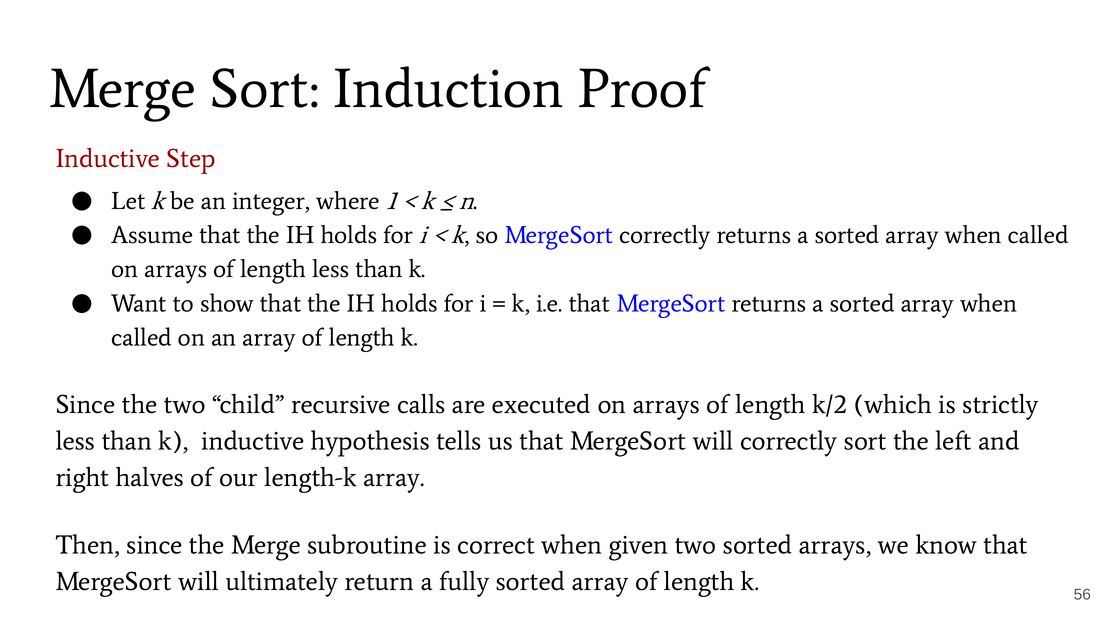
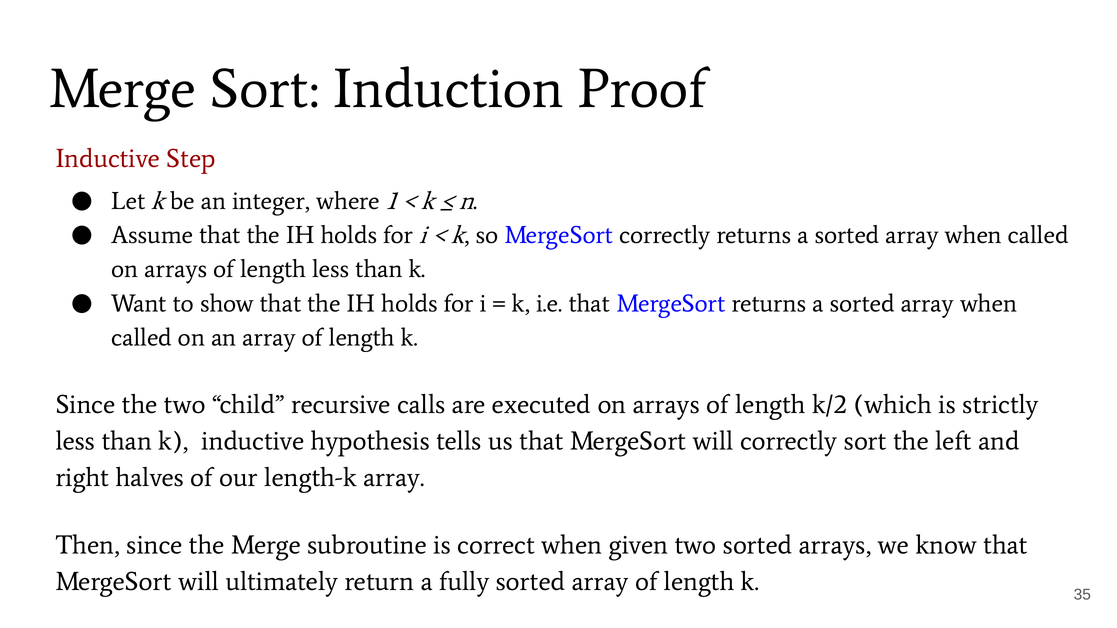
56: 56 -> 35
